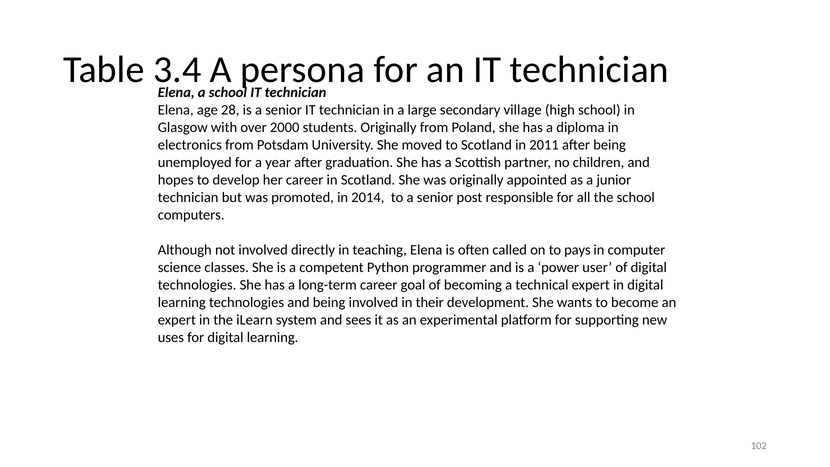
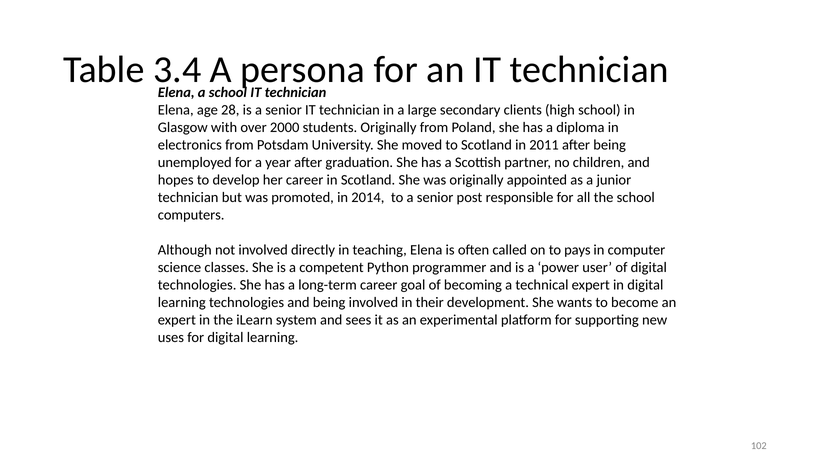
village: village -> clients
